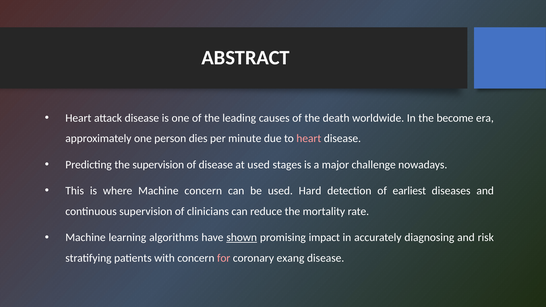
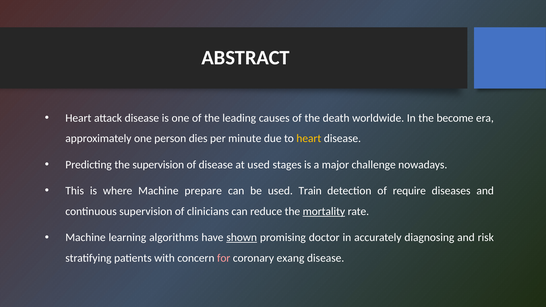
heart at (309, 139) colour: pink -> yellow
Machine concern: concern -> prepare
Hard: Hard -> Train
earliest: earliest -> require
mortality underline: none -> present
impact: impact -> doctor
